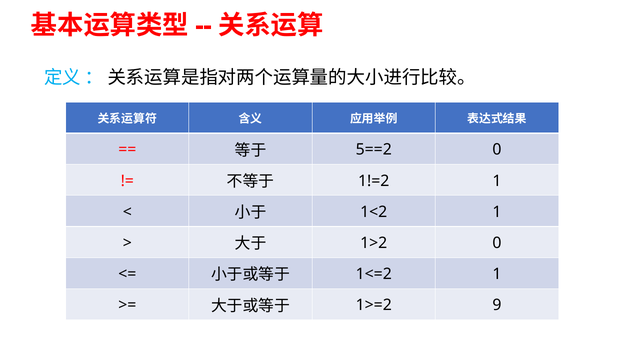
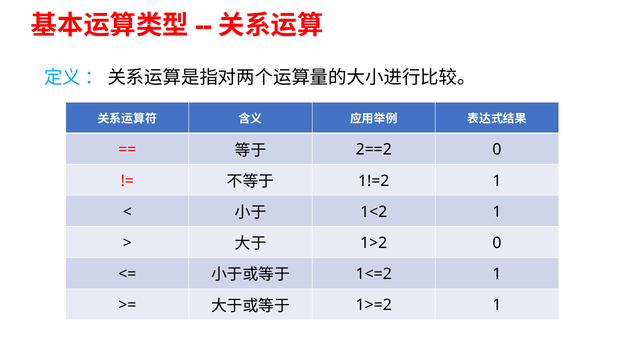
5==2: 5==2 -> 2==2
1>=2 9: 9 -> 1
